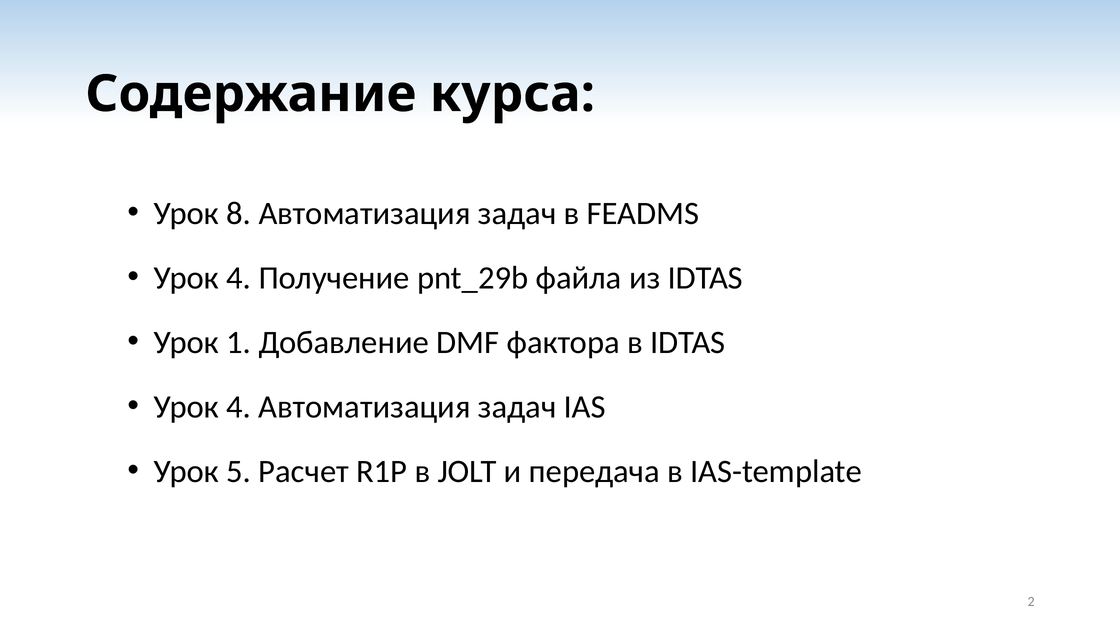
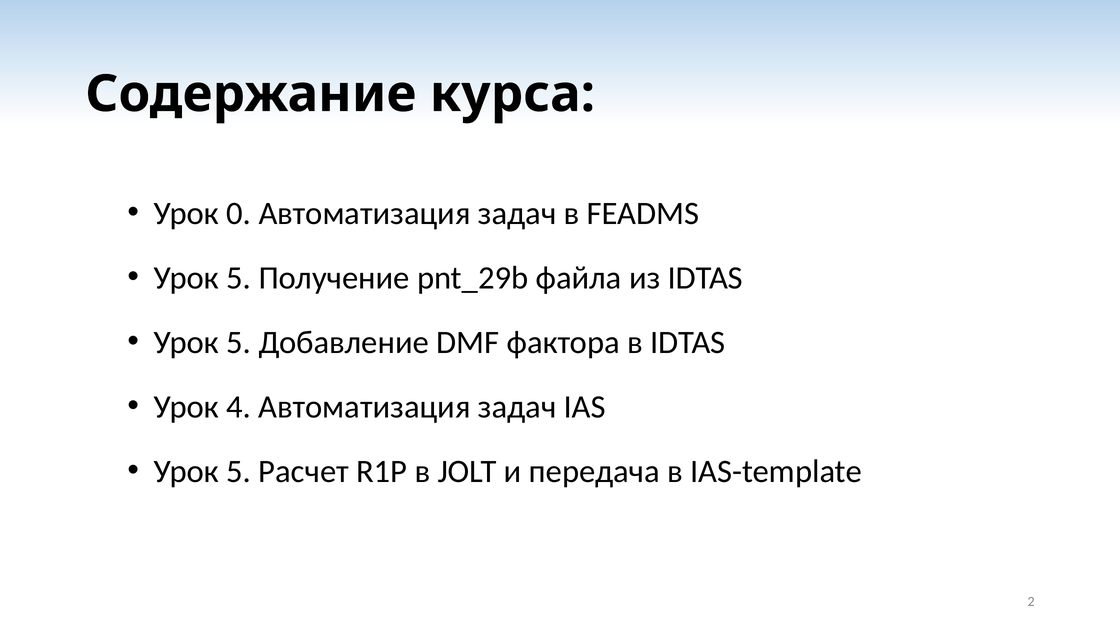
8: 8 -> 0
4 at (239, 278): 4 -> 5
1 at (239, 342): 1 -> 5
